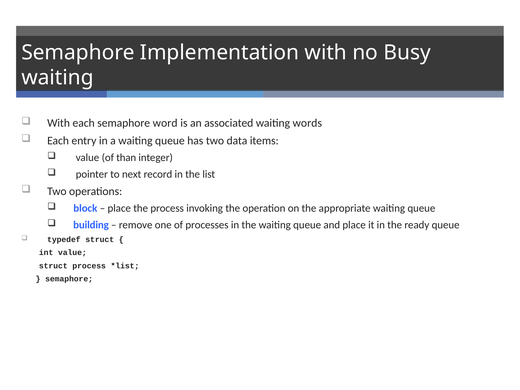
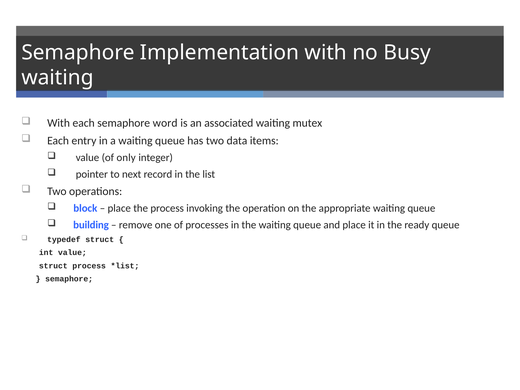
words: words -> mutex
than: than -> only
